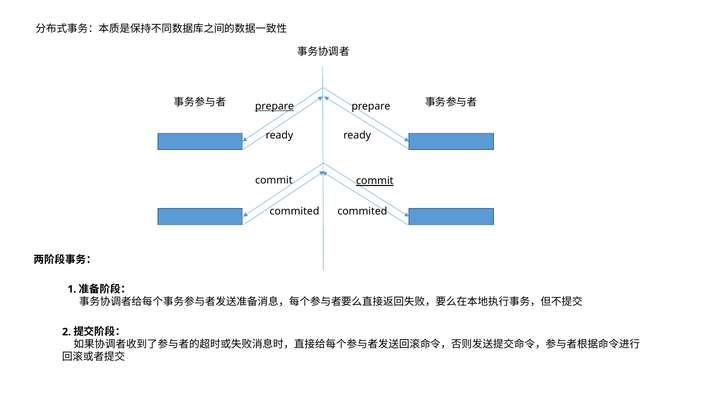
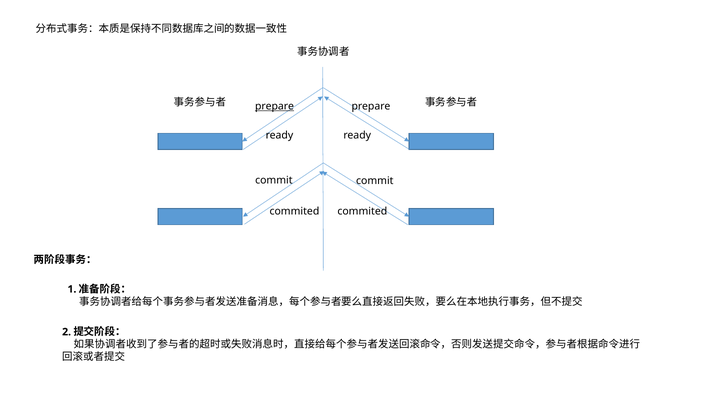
commit at (375, 181) underline: present -> none
